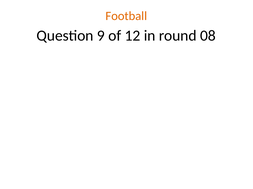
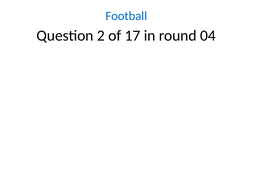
Football colour: orange -> blue
9: 9 -> 2
12: 12 -> 17
08: 08 -> 04
